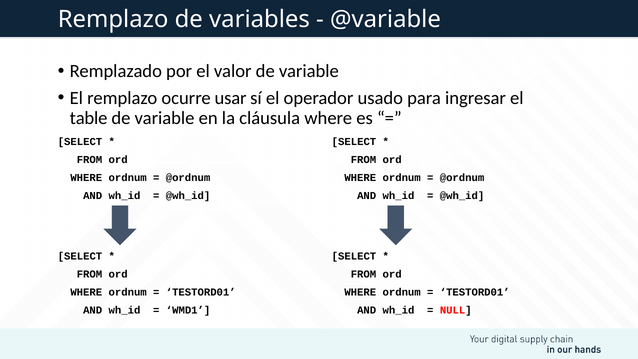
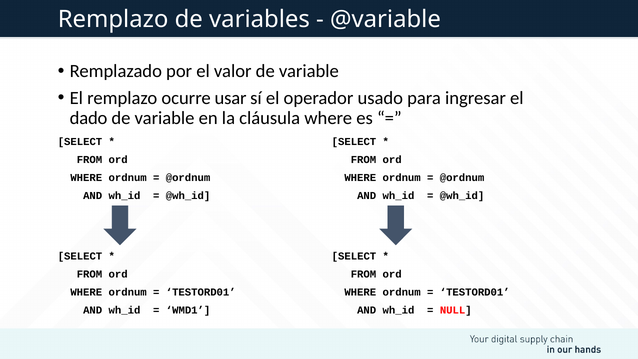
table: table -> dado
